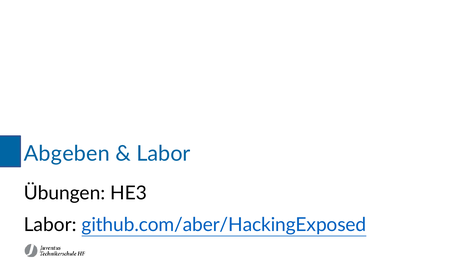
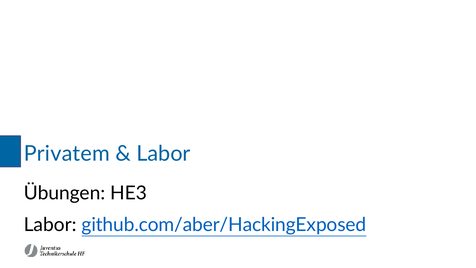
Abgeben: Abgeben -> Privatem
